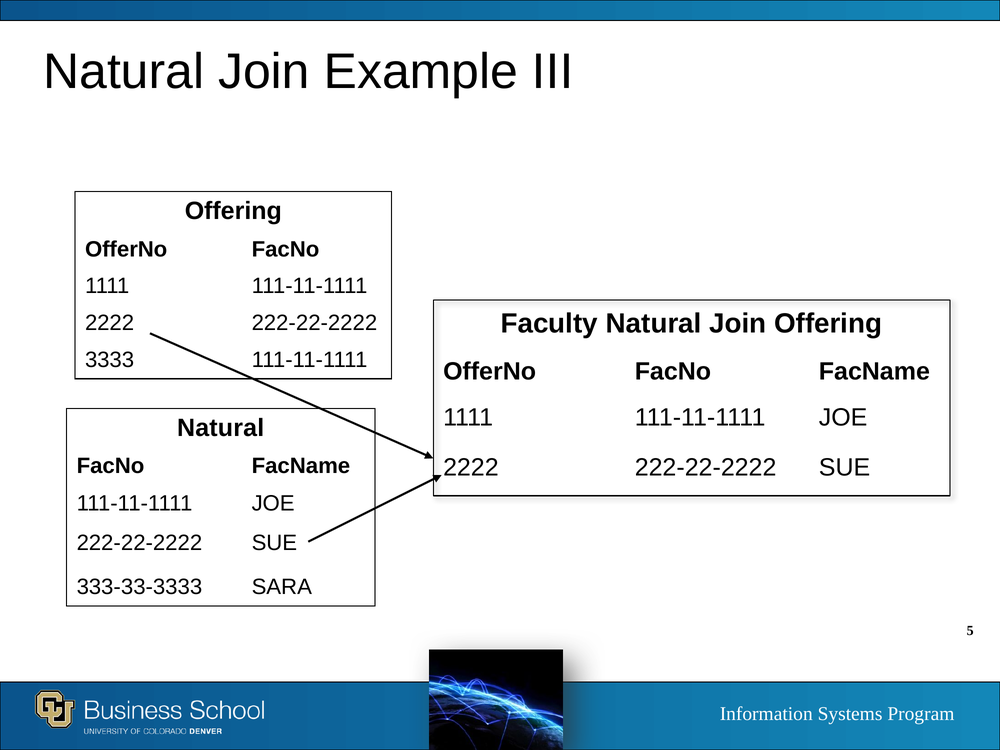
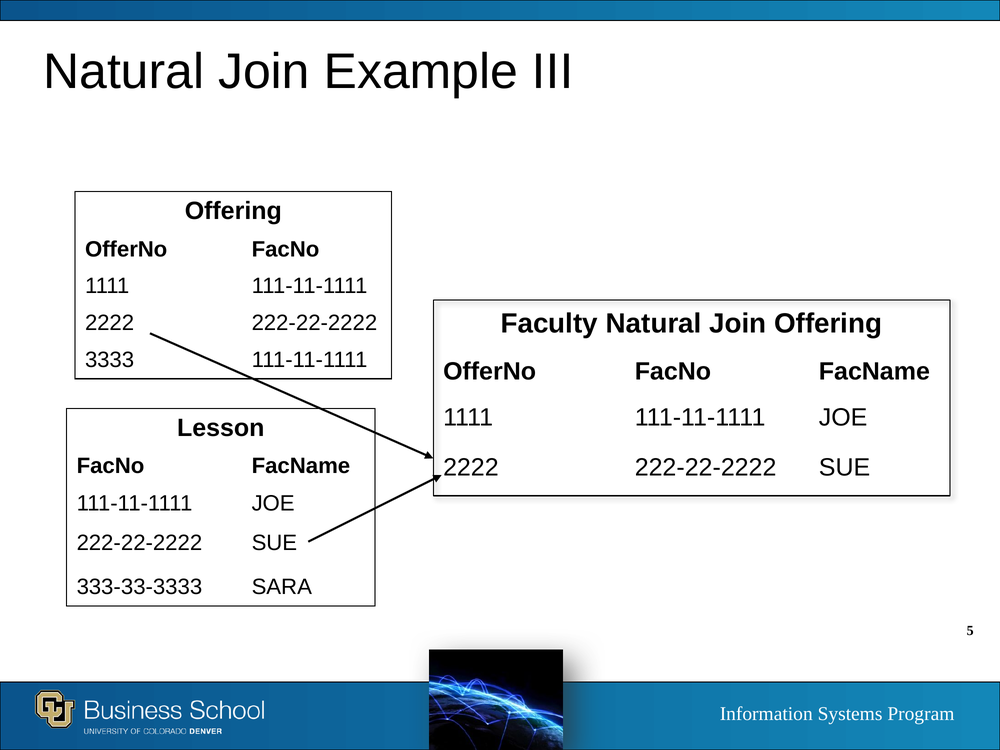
Natural at (221, 428): Natural -> Lesson
